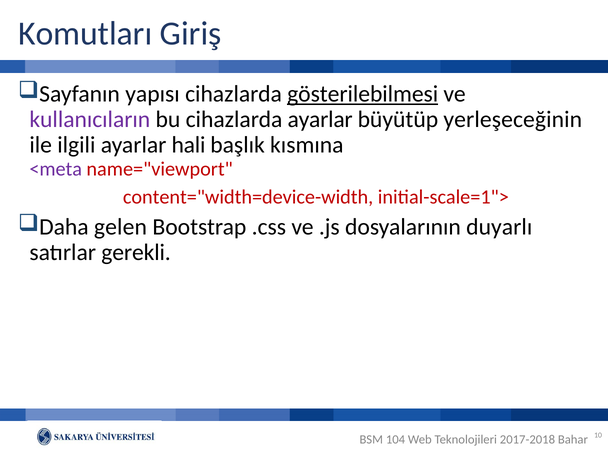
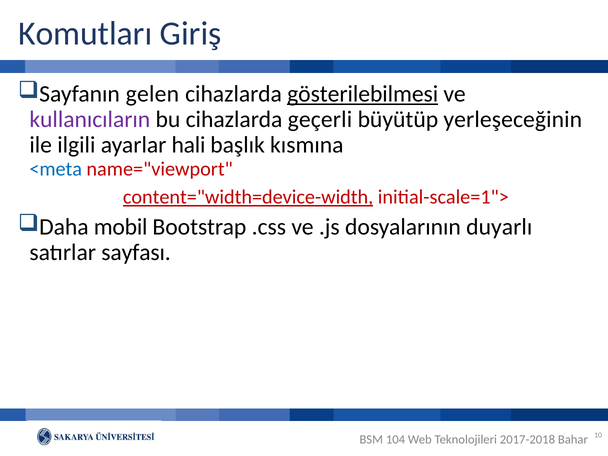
yapısı: yapısı -> gelen
cihazlarda ayarlar: ayarlar -> geçerli
<meta colour: purple -> blue
content="width=device-width underline: none -> present
gelen: gelen -> mobil
gerekli: gerekli -> sayfası
